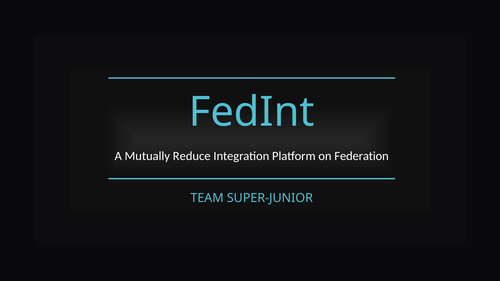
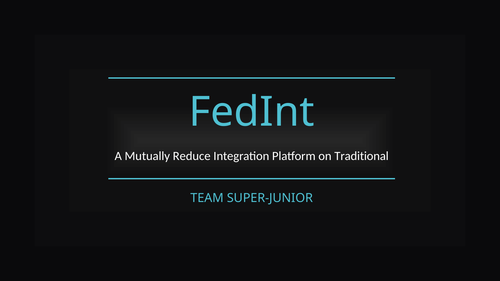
Federation: Federation -> Traditional
